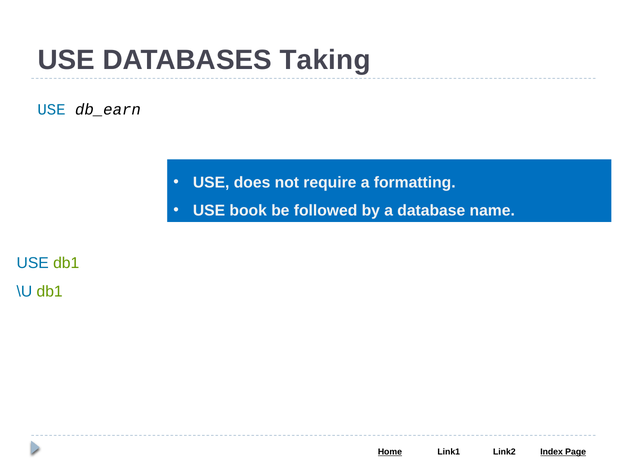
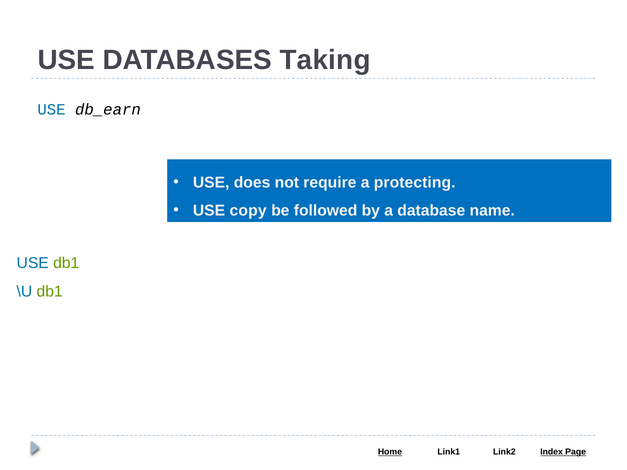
formatting: formatting -> protecting
book: book -> copy
